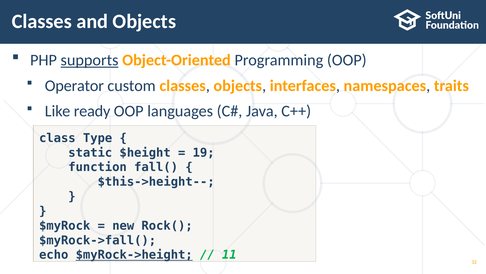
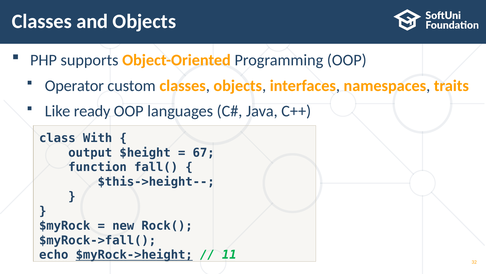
supports underline: present -> none
Type: Type -> With
static: static -> output
19: 19 -> 67
